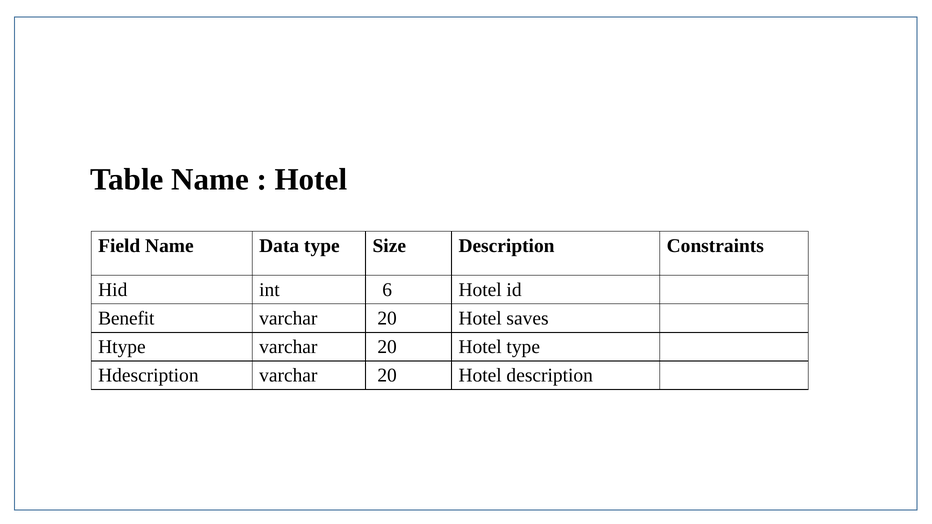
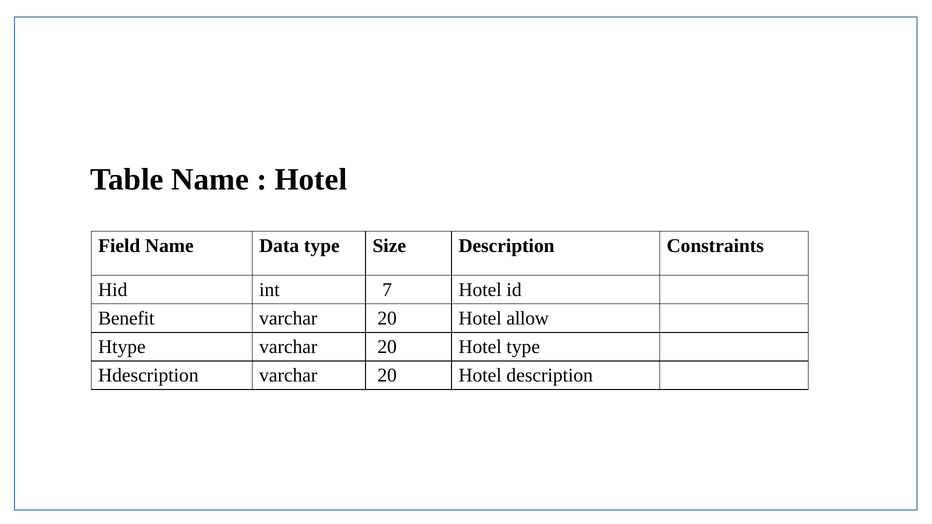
6: 6 -> 7
saves: saves -> allow
